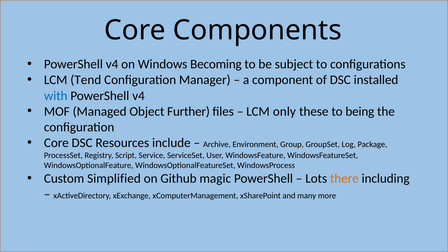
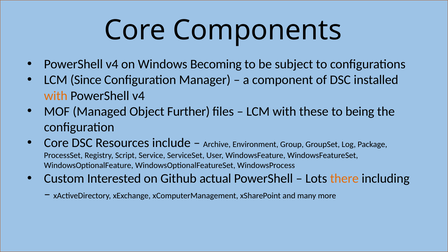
Tend: Tend -> Since
with at (56, 96) colour: blue -> orange
LCM only: only -> with
Simplified: Simplified -> Interested
magic: magic -> actual
